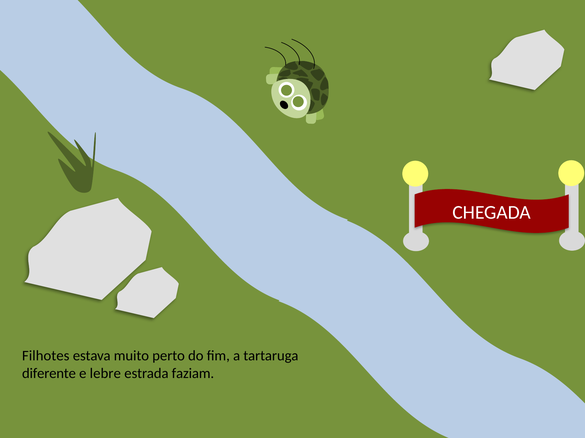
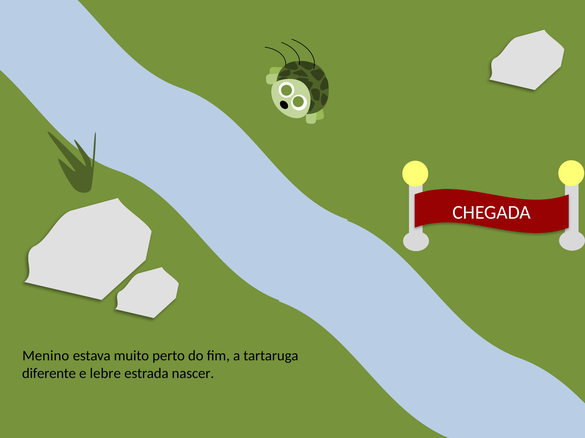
Filhotes: Filhotes -> Menino
faziam: faziam -> nascer
